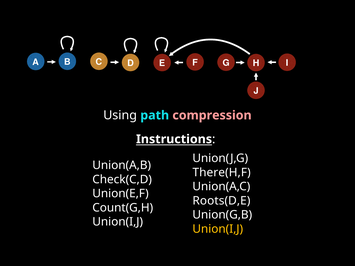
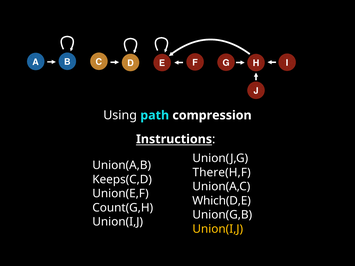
compression colour: pink -> white
Check(C,D: Check(C,D -> Keeps(C,D
Roots(D,E: Roots(D,E -> Which(D,E
